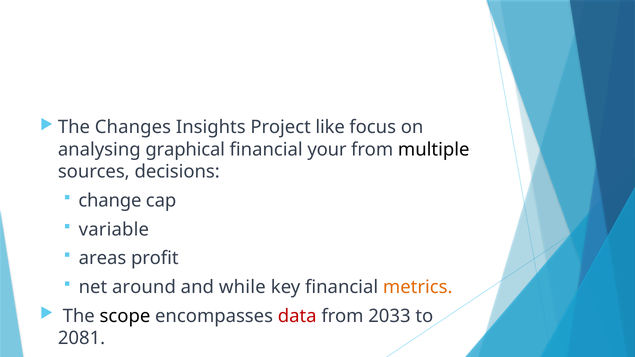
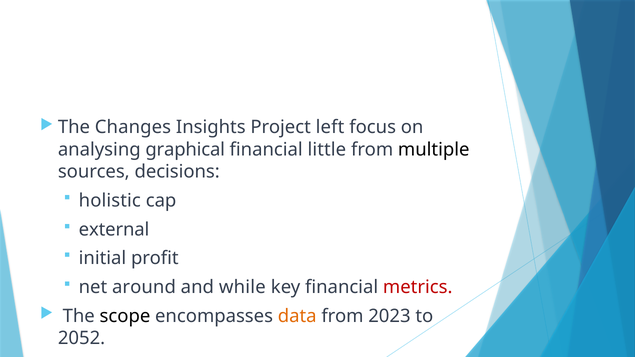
like: like -> left
your: your -> little
change: change -> holistic
variable: variable -> external
areas: areas -> initial
metrics colour: orange -> red
data colour: red -> orange
2033: 2033 -> 2023
2081: 2081 -> 2052
